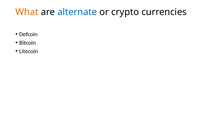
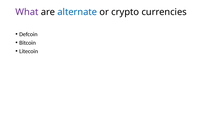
What colour: orange -> purple
